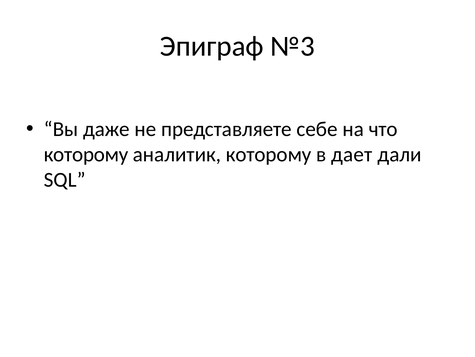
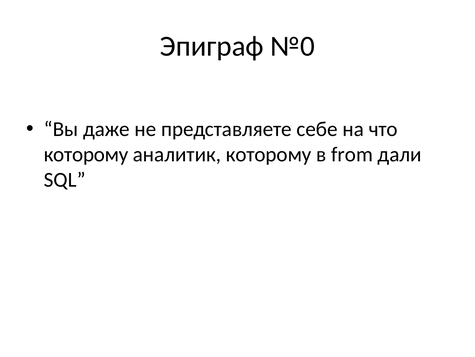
№3: №3 -> №0
дает: дает -> from
